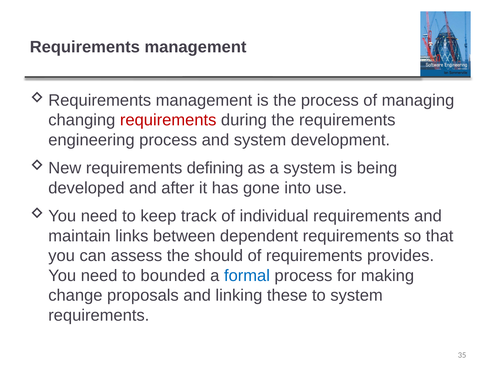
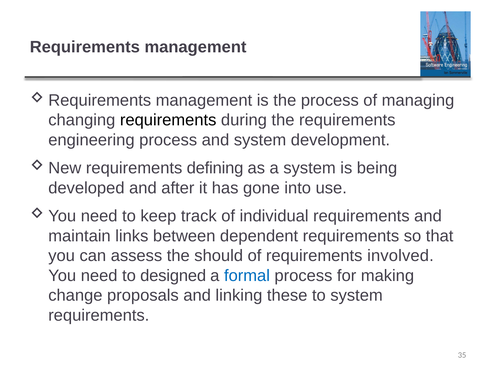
requirements at (168, 120) colour: red -> black
provides: provides -> involved
bounded: bounded -> designed
